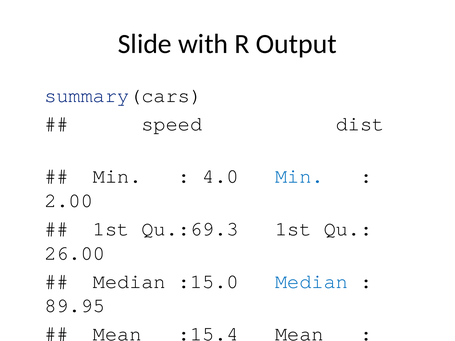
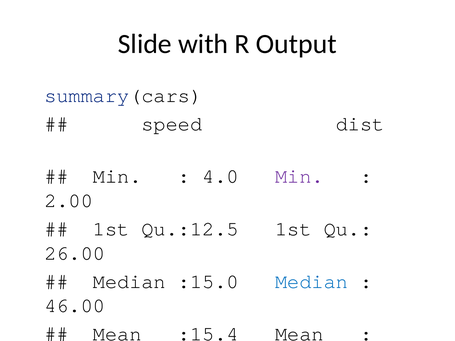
Min at (299, 176) colour: blue -> purple
Qu.:69.3: Qu.:69.3 -> Qu.:12.5
89.95: 89.95 -> 46.00
